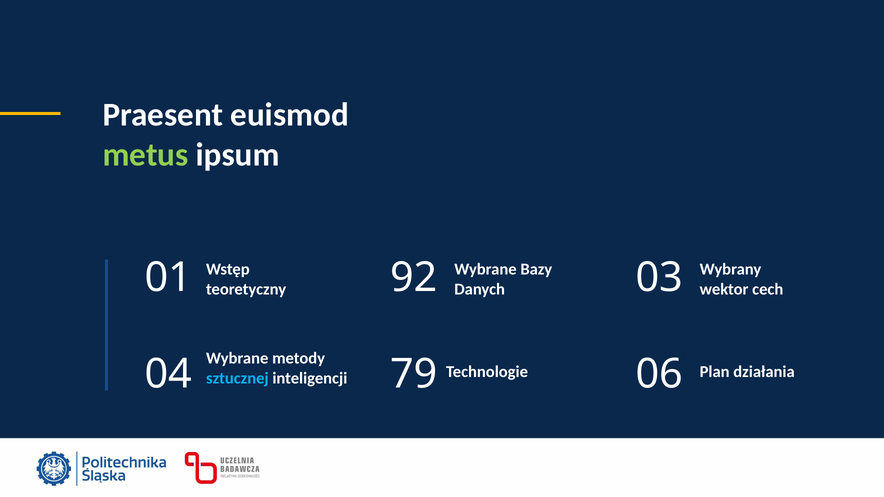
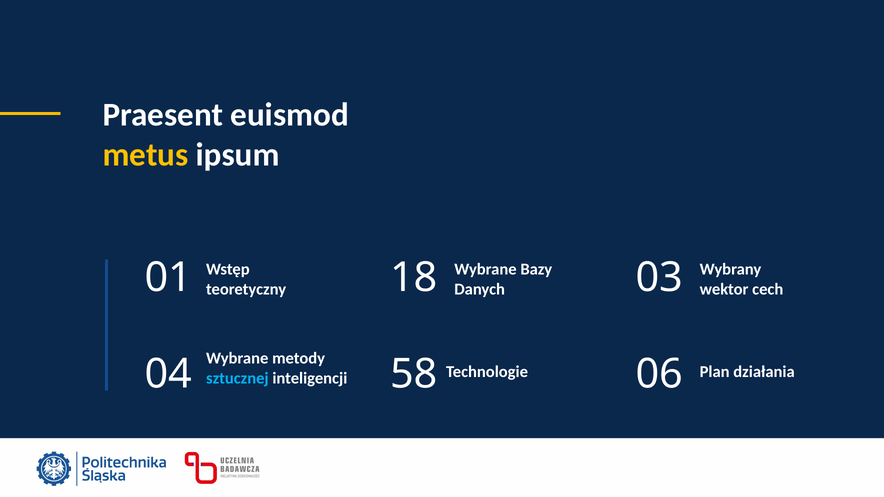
metus colour: light green -> yellow
92: 92 -> 18
79: 79 -> 58
